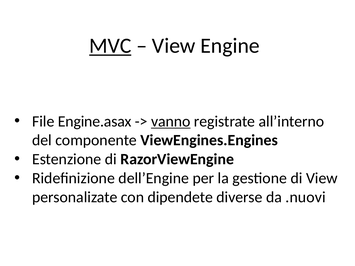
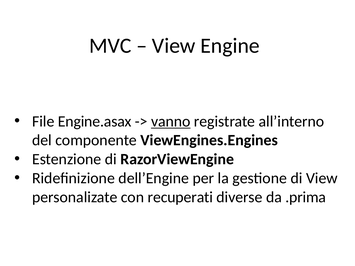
MVC underline: present -> none
dipendete: dipendete -> recuperati
.nuovi: .nuovi -> .prima
